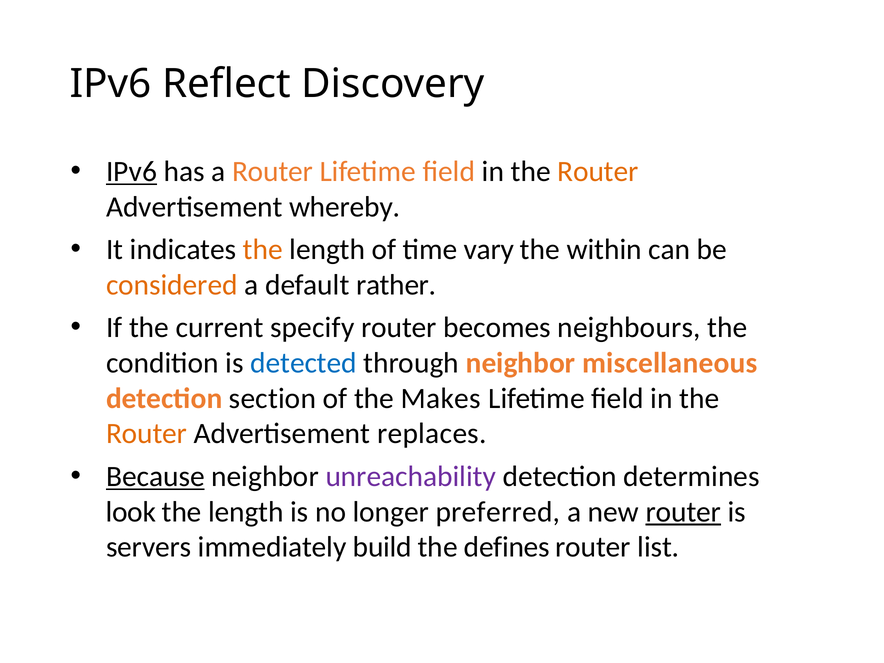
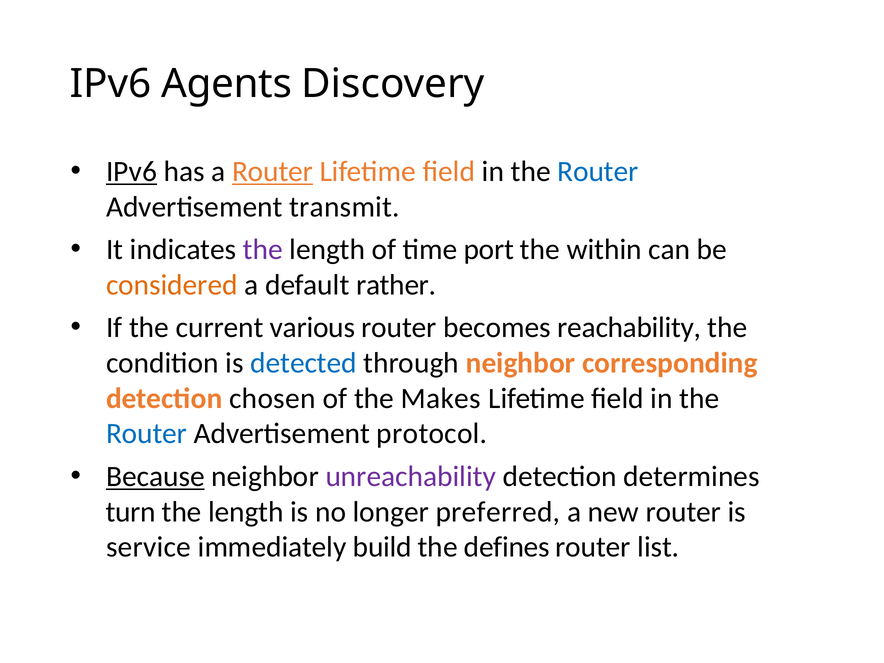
Reflect: Reflect -> Agents
Router at (273, 171) underline: none -> present
Router at (598, 171) colour: orange -> blue
whereby: whereby -> transmit
the at (263, 250) colour: orange -> purple
vary: vary -> port
specify: specify -> various
neighbours: neighbours -> reachability
miscellaneous: miscellaneous -> corresponding
section: section -> chosen
Router at (147, 434) colour: orange -> blue
replaces: replaces -> protocol
look: look -> turn
router at (683, 512) underline: present -> none
servers: servers -> service
